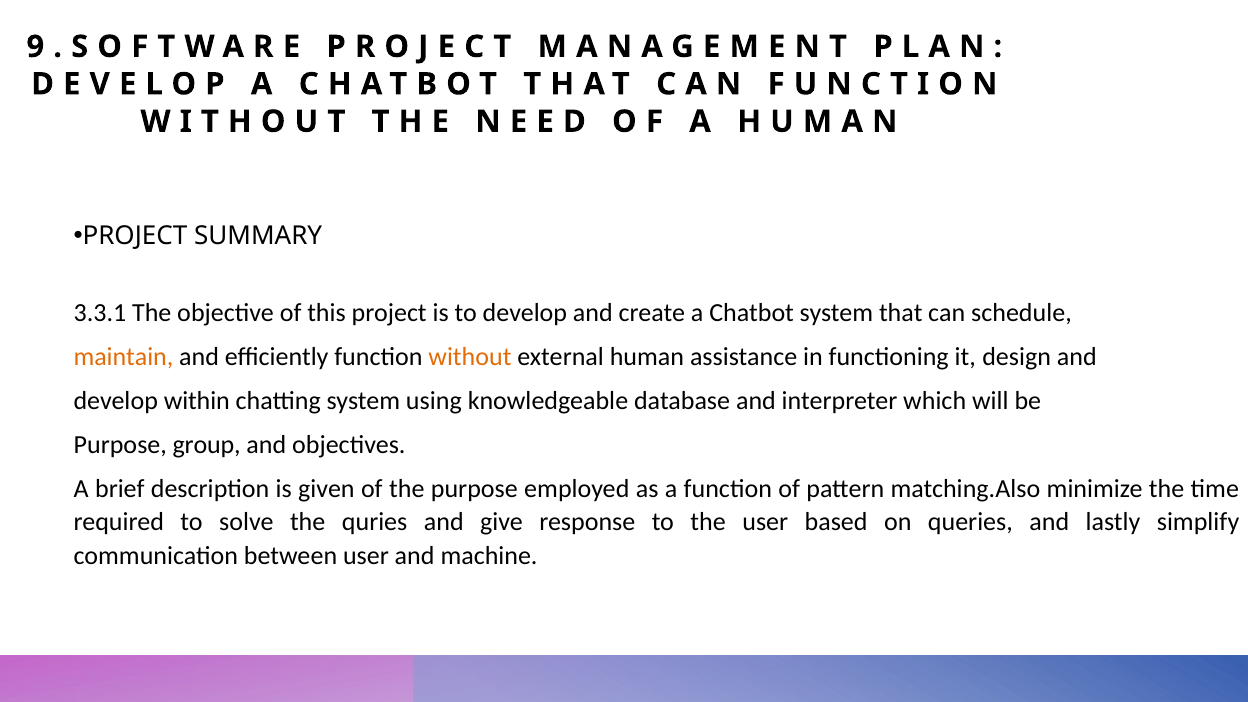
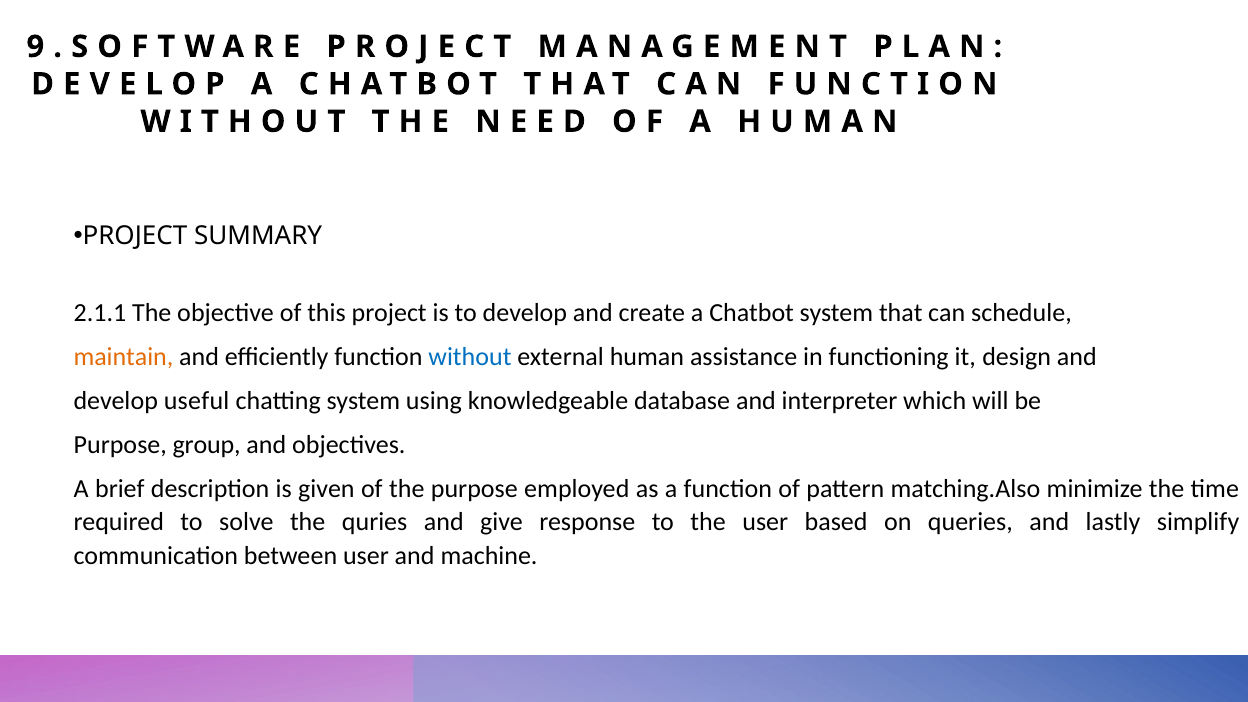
3.3.1: 3.3.1 -> 2.1.1
without colour: orange -> blue
within: within -> useful
